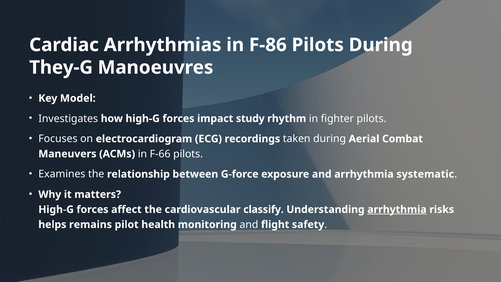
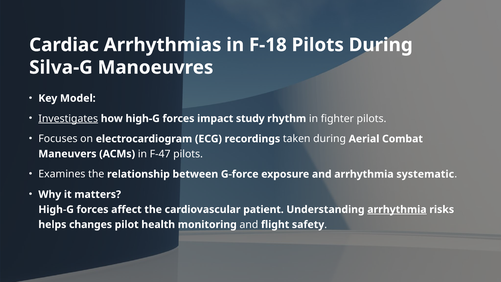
F-86: F-86 -> F-18
They-G: They-G -> Silva-G
Investigates underline: none -> present
F-66: F-66 -> F-47
classify: classify -> patient
remains: remains -> changes
